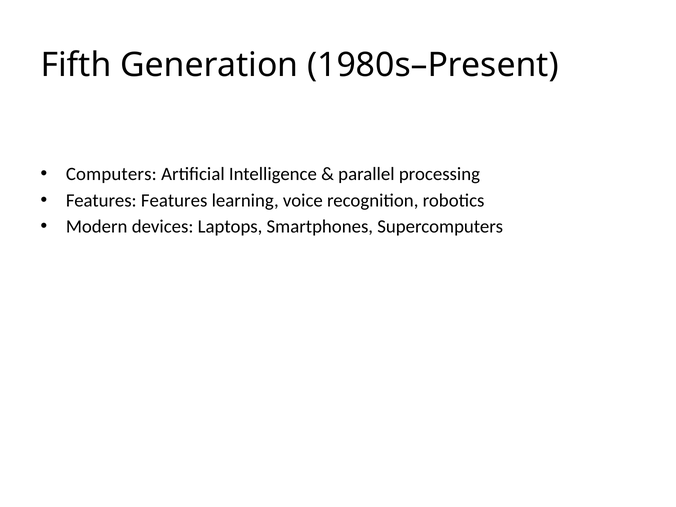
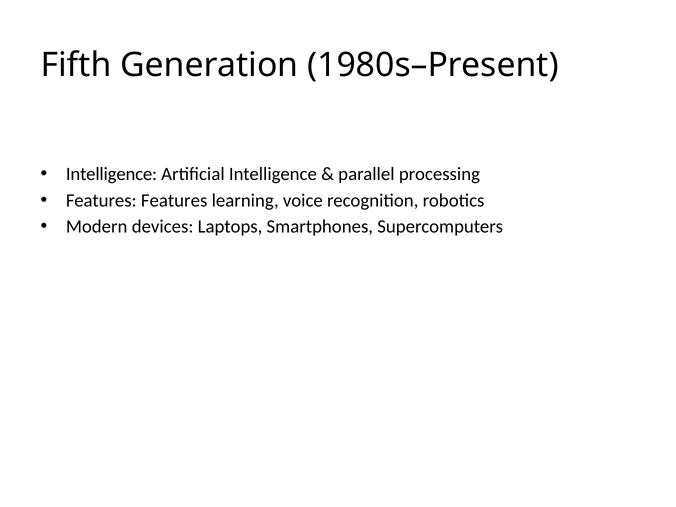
Computers at (111, 174): Computers -> Intelligence
